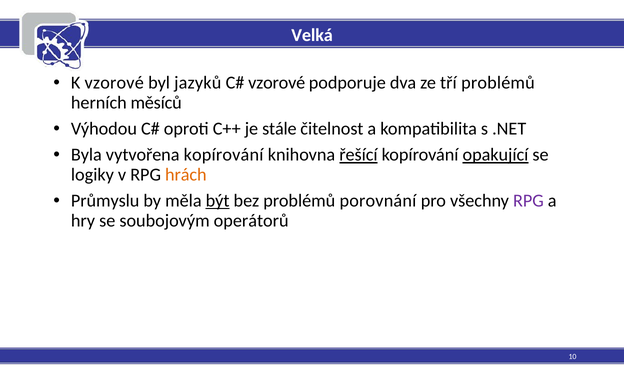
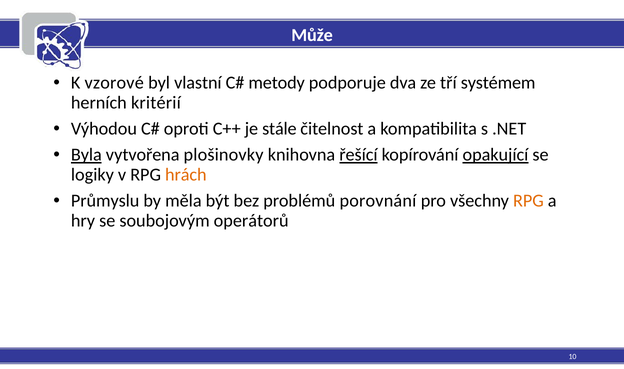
Velká: Velká -> Může
jazyků: jazyků -> vlastní
vzorové at (277, 83): vzorové -> metody
tří problémů: problémů -> systémem
měsíců: měsíců -> kritérií
Byla underline: none -> present
vytvořena kopírování: kopírování -> plošinovky
být underline: present -> none
RPG at (528, 201) colour: purple -> orange
